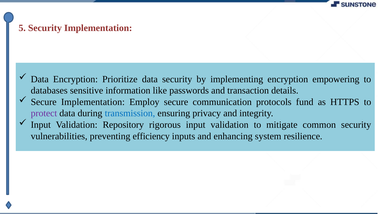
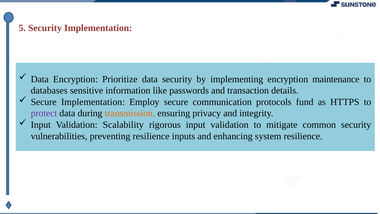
empowering: empowering -> maintenance
transmission colour: blue -> orange
Repository: Repository -> Scalability
preventing efficiency: efficiency -> resilience
